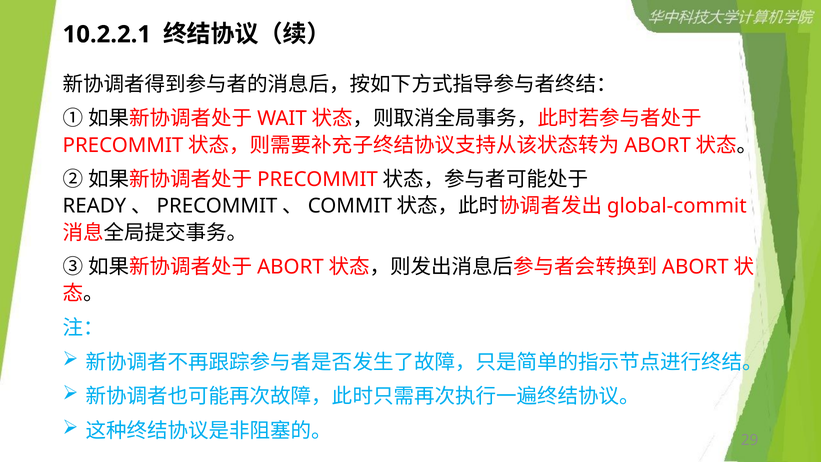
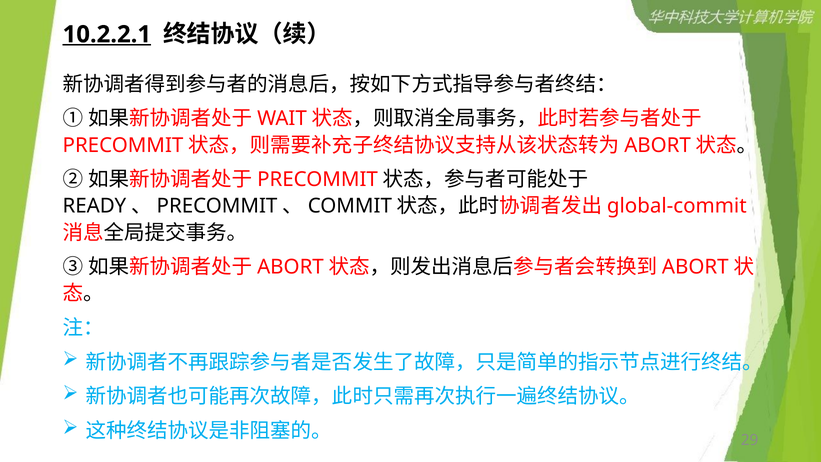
10.2.2.1 underline: none -> present
